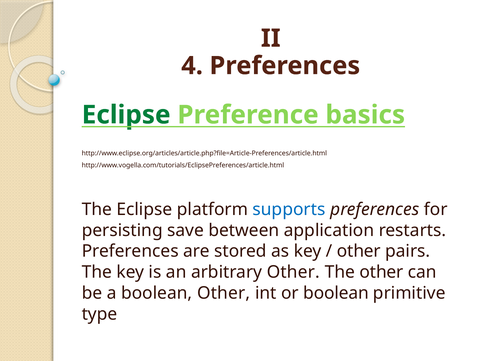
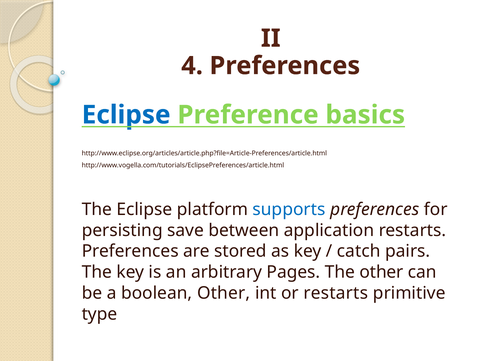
Eclipse at (126, 115) colour: green -> blue
other at (359, 252): other -> catch
arbitrary Other: Other -> Pages
or boolean: boolean -> restarts
